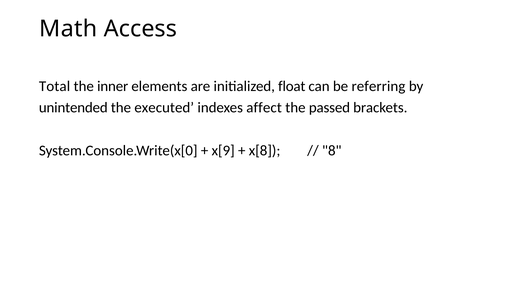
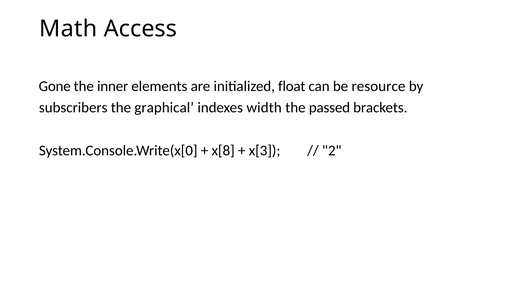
Total: Total -> Gone
referring: referring -> resource
unintended: unintended -> subscribers
executed: executed -> graphical
affect: affect -> width
x[9: x[9 -> x[8
x[8: x[8 -> x[3
8: 8 -> 2
